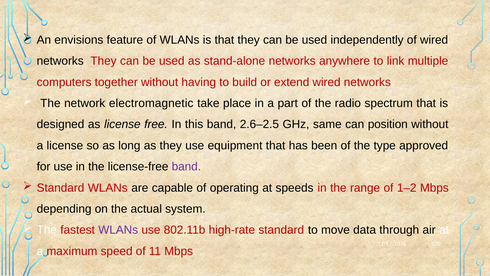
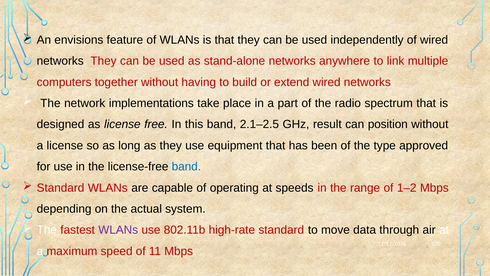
electromagnetic: electromagnetic -> implementations
2.6–2.5: 2.6–2.5 -> 2.1–2.5
same: same -> result
band at (186, 166) colour: purple -> blue
